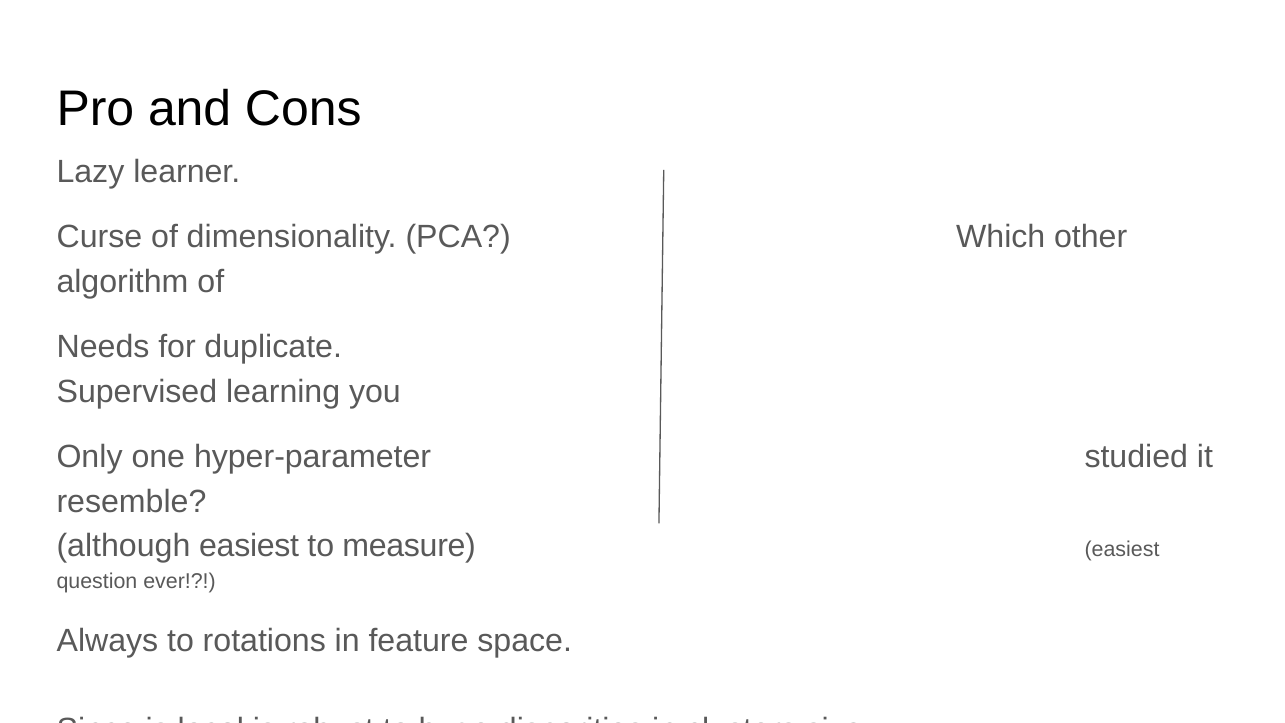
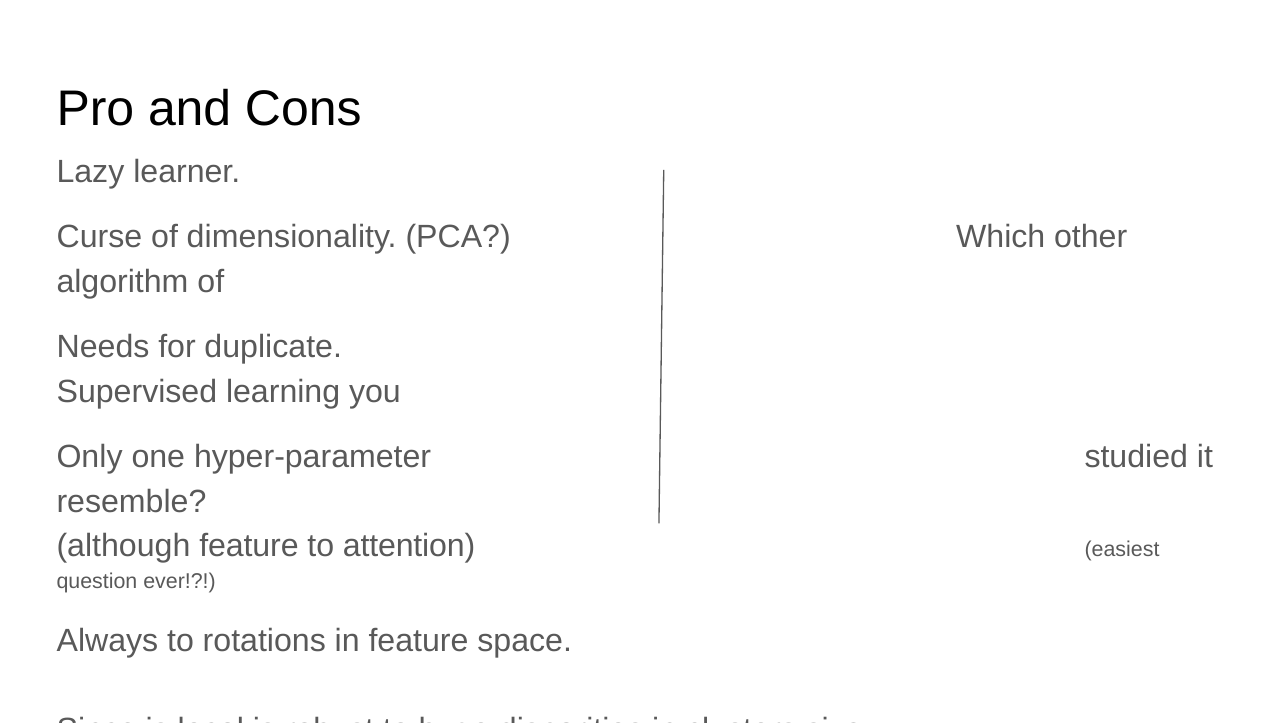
although easiest: easiest -> feature
measure: measure -> attention
